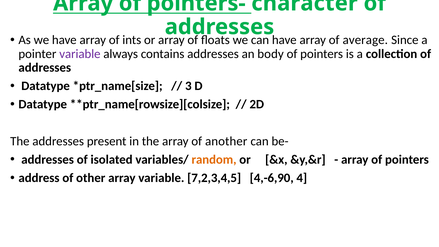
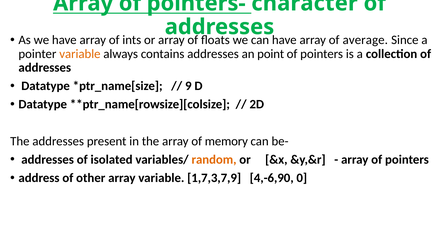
variable at (80, 54) colour: purple -> orange
body: body -> point
3: 3 -> 9
another: another -> memory
7,2,3,4,5: 7,2,3,4,5 -> 1,7,3,7,9
4: 4 -> 0
